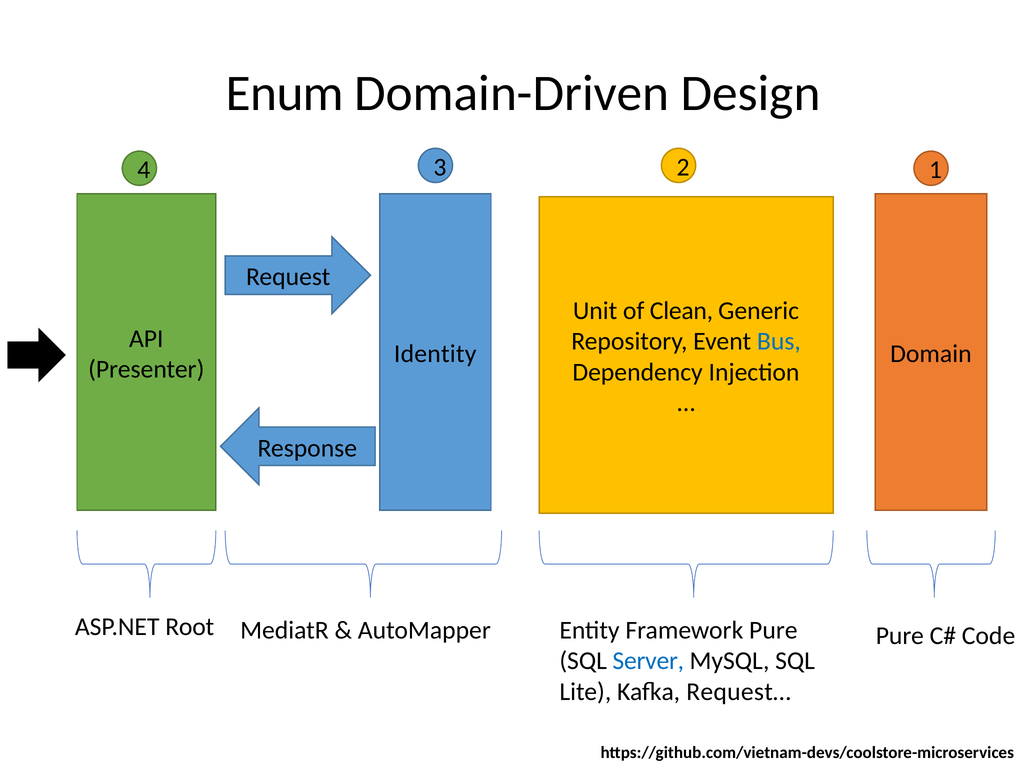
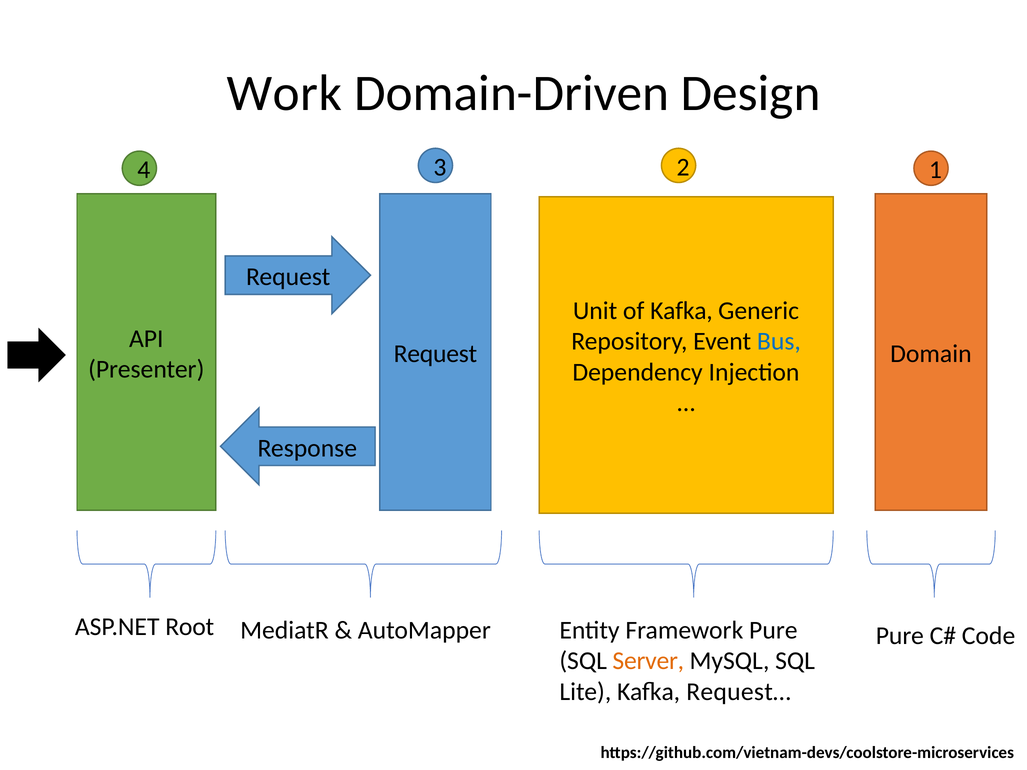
Enum: Enum -> Work
of Clean: Clean -> Kafka
Identity at (435, 354): Identity -> Request
Server colour: blue -> orange
